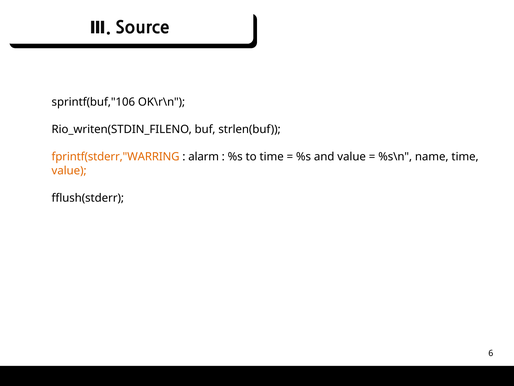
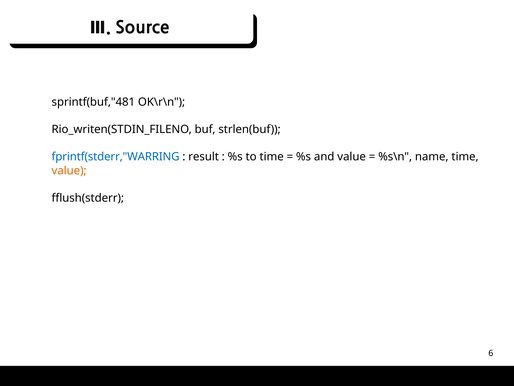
sprintf(buf,"106: sprintf(buf,"106 -> sprintf(buf,"481
fprintf(stderr,"WARRING colour: orange -> blue
alarm: alarm -> result
